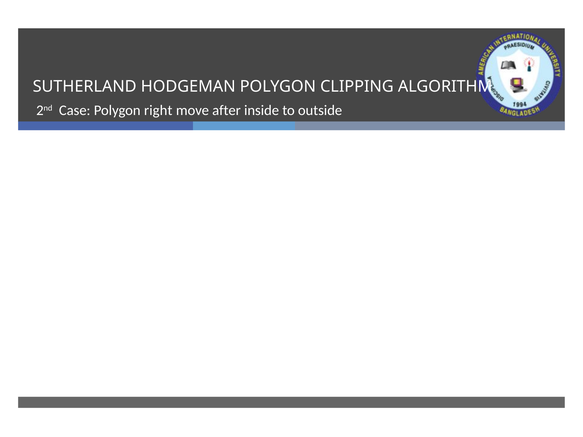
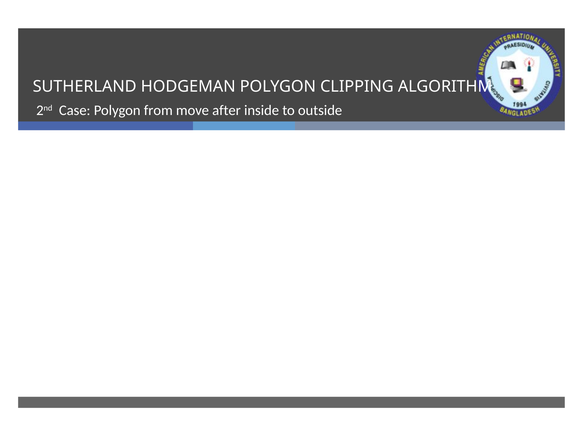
right: right -> from
